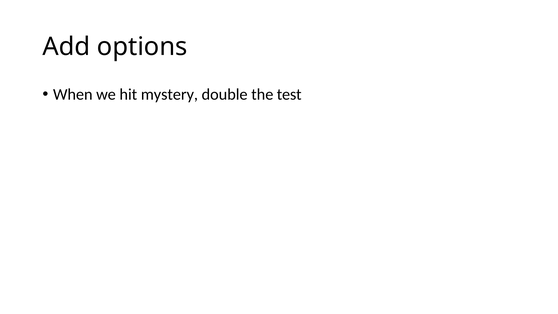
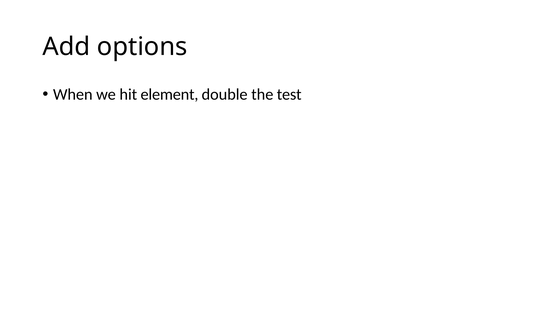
mystery: mystery -> element
